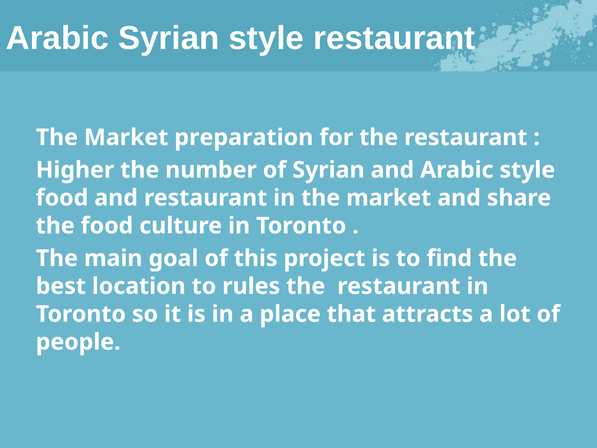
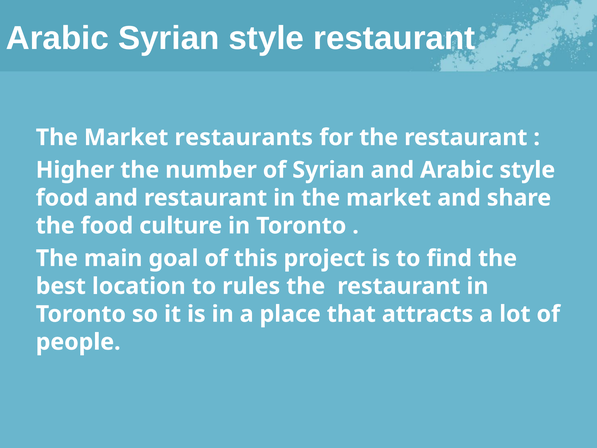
preparation: preparation -> restaurants
